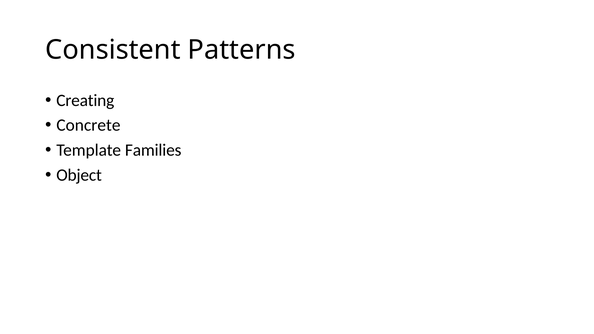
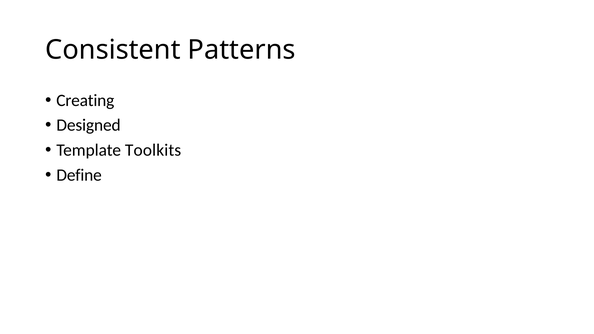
Concrete: Concrete -> Designed
Families: Families -> Toolkits
Object: Object -> Define
